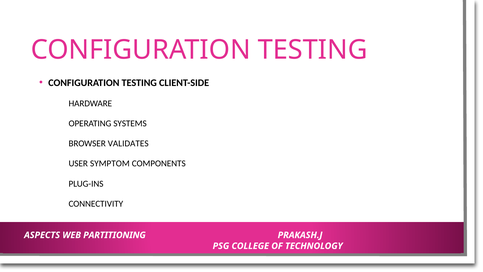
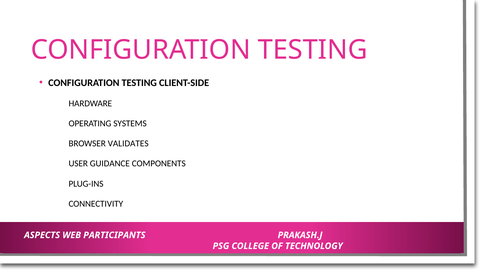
SYMPTOM: SYMPTOM -> GUIDANCE
PARTITIONING: PARTITIONING -> PARTICIPANTS
